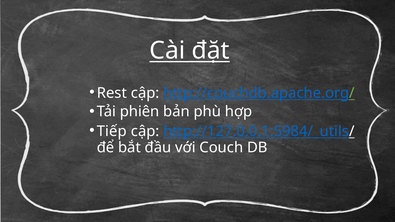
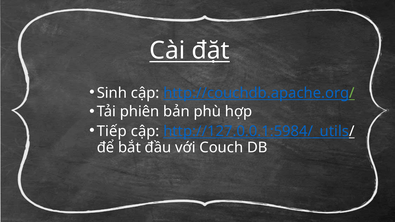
Rest: Rest -> Sinh
